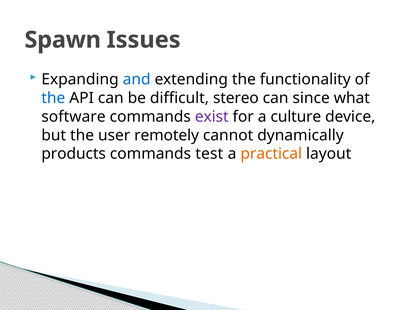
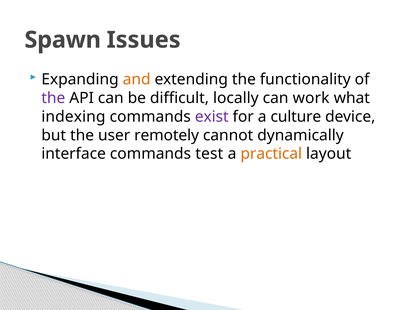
and colour: blue -> orange
the at (53, 98) colour: blue -> purple
stereo: stereo -> locally
since: since -> work
software: software -> indexing
products: products -> interface
